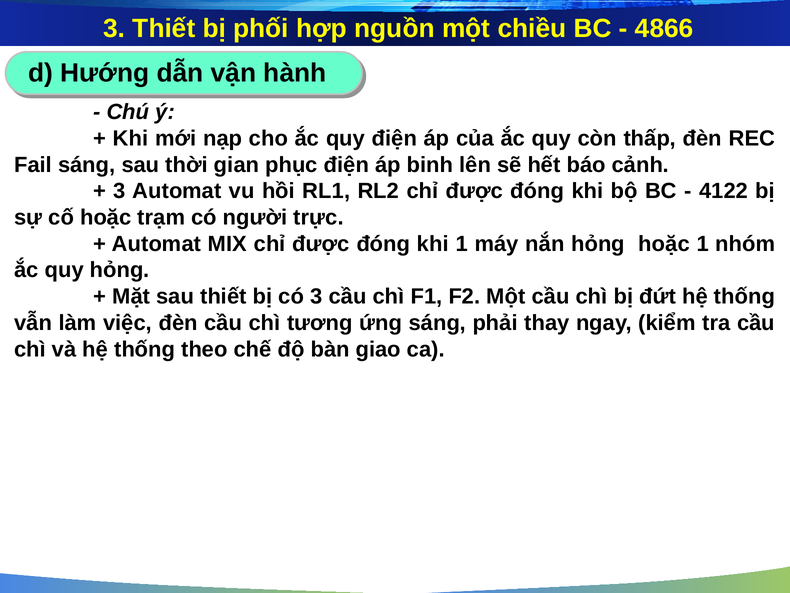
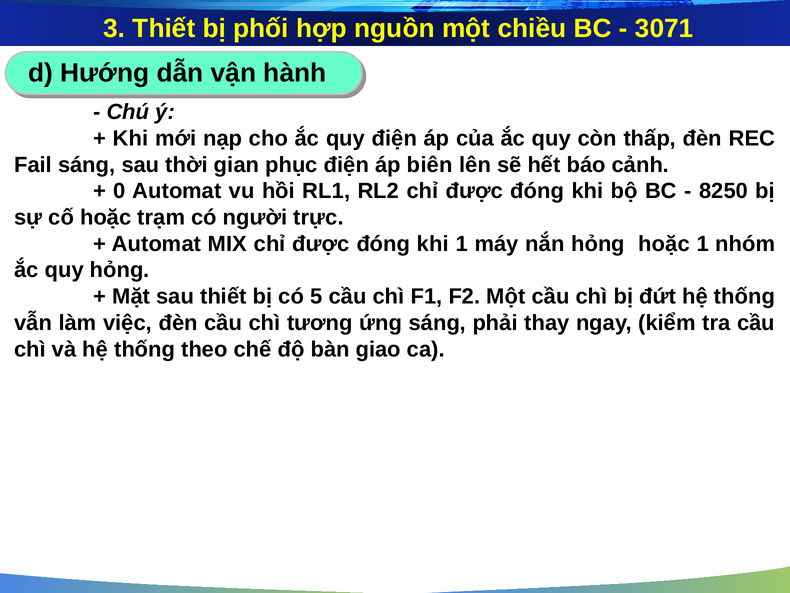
4866: 4866 -> 3071
binh: binh -> biên
3 at (120, 191): 3 -> 0
4122: 4122 -> 8250
có 3: 3 -> 5
